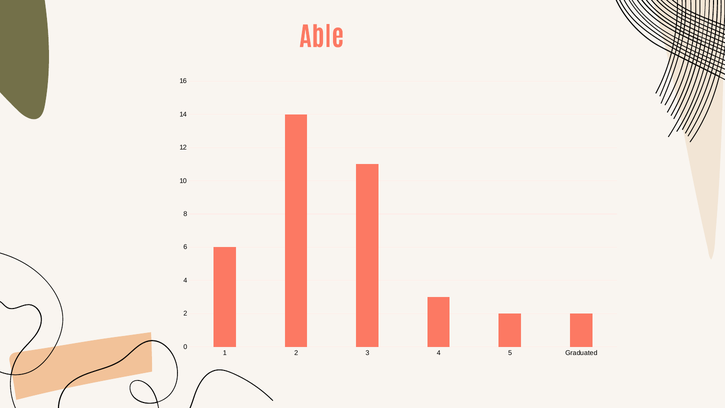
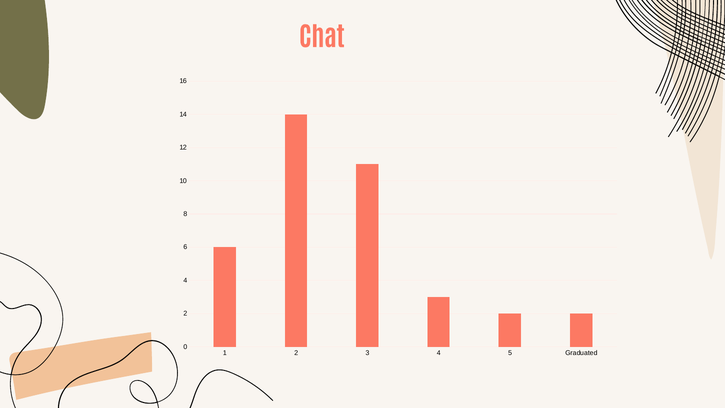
Able: Able -> Chat
